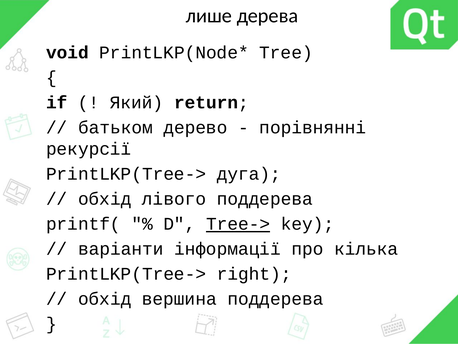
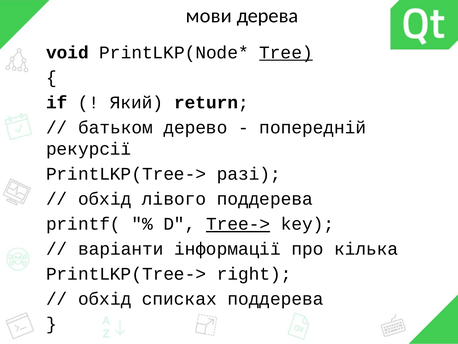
лише: лише -> мови
Tree underline: none -> present
порівнянні: порівнянні -> попередній
дуга: дуга -> разі
вершина: вершина -> списках
